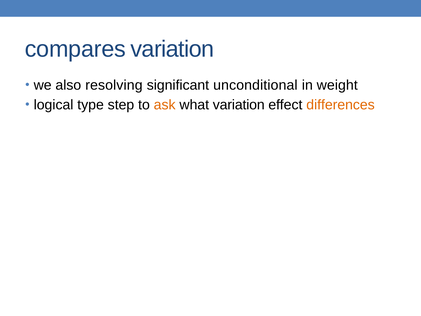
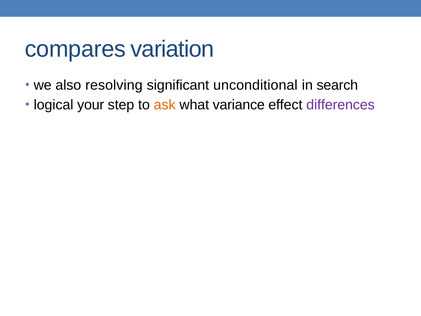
weight: weight -> search
type: type -> your
what variation: variation -> variance
differences colour: orange -> purple
